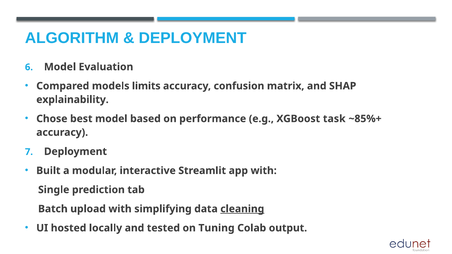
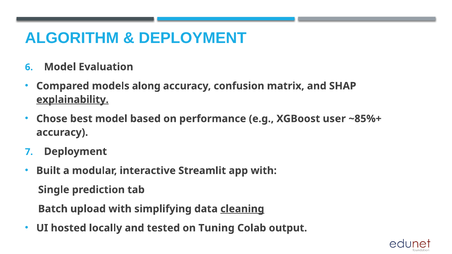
limits: limits -> along
explainability underline: none -> present
task: task -> user
